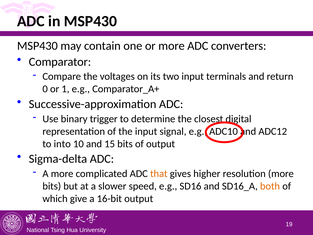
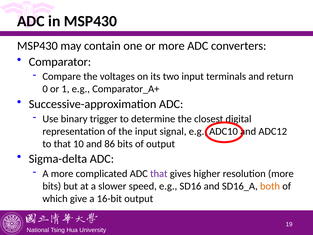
to into: into -> that
15: 15 -> 86
that at (159, 173) colour: orange -> purple
